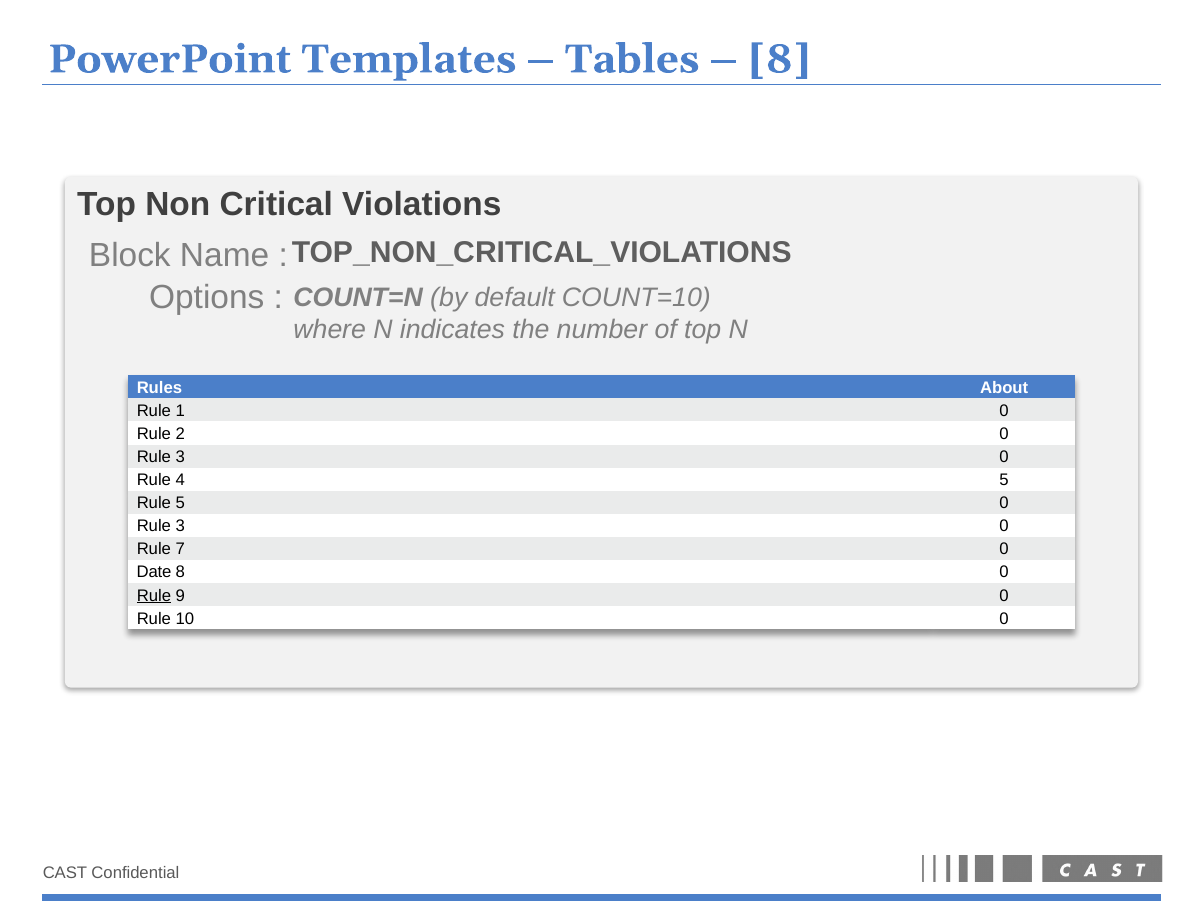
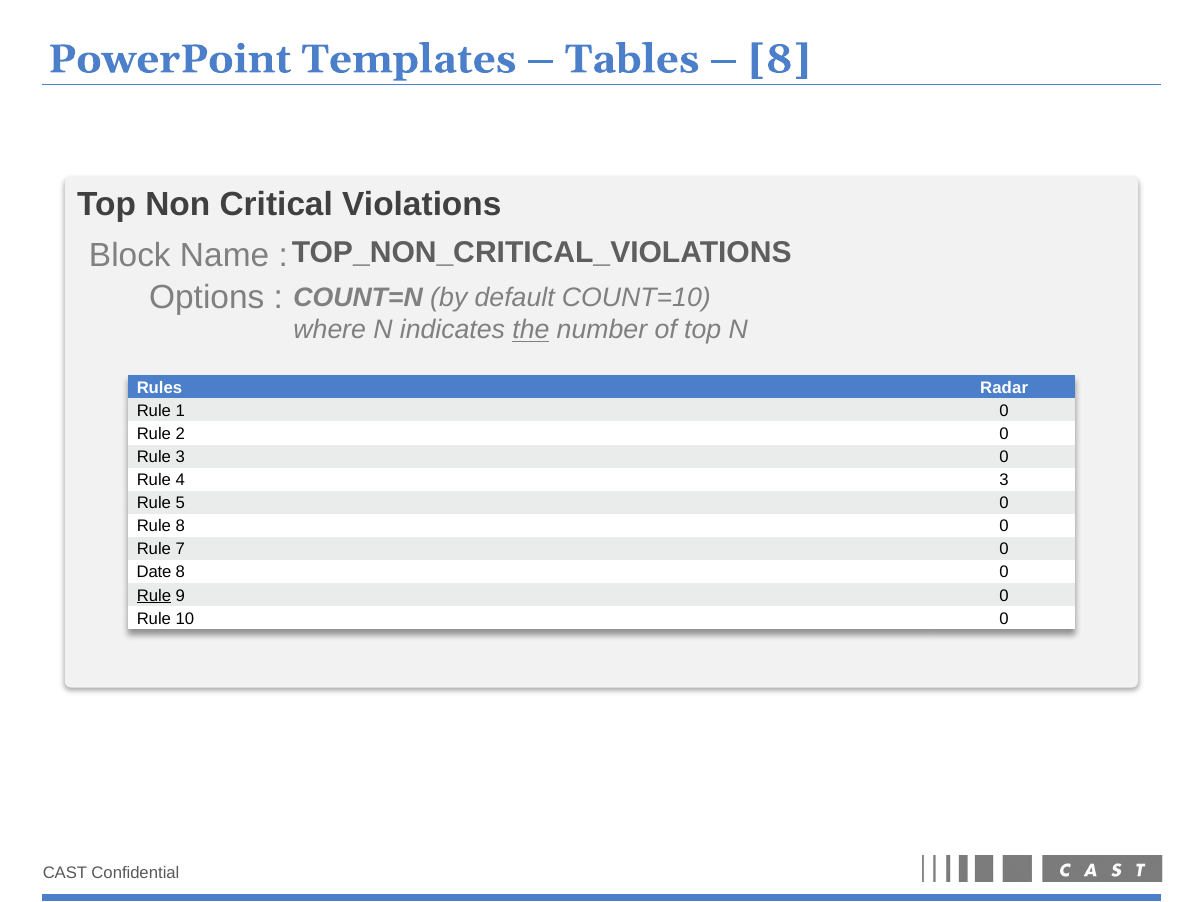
the underline: none -> present
About: About -> Radar
4 5: 5 -> 3
3 at (180, 526): 3 -> 8
